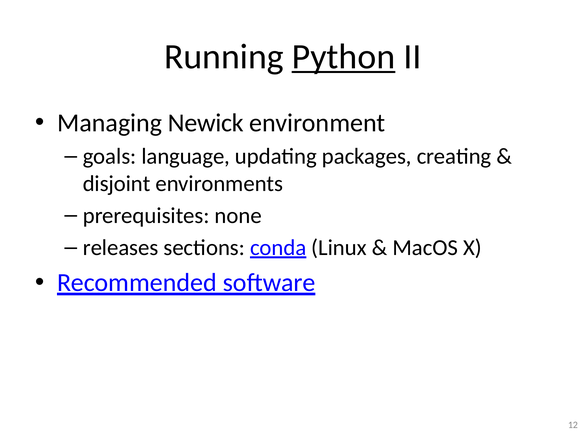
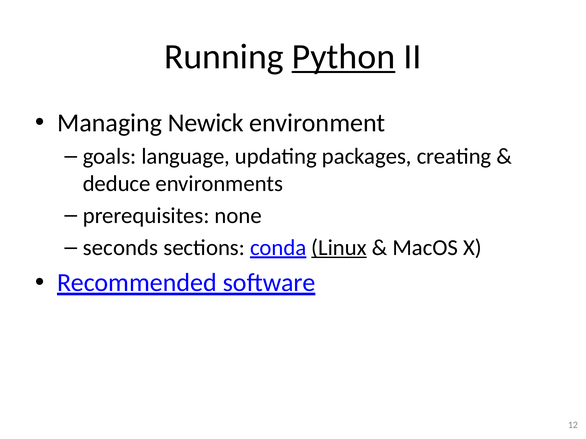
disjoint: disjoint -> deduce
releases: releases -> seconds
Linux underline: none -> present
